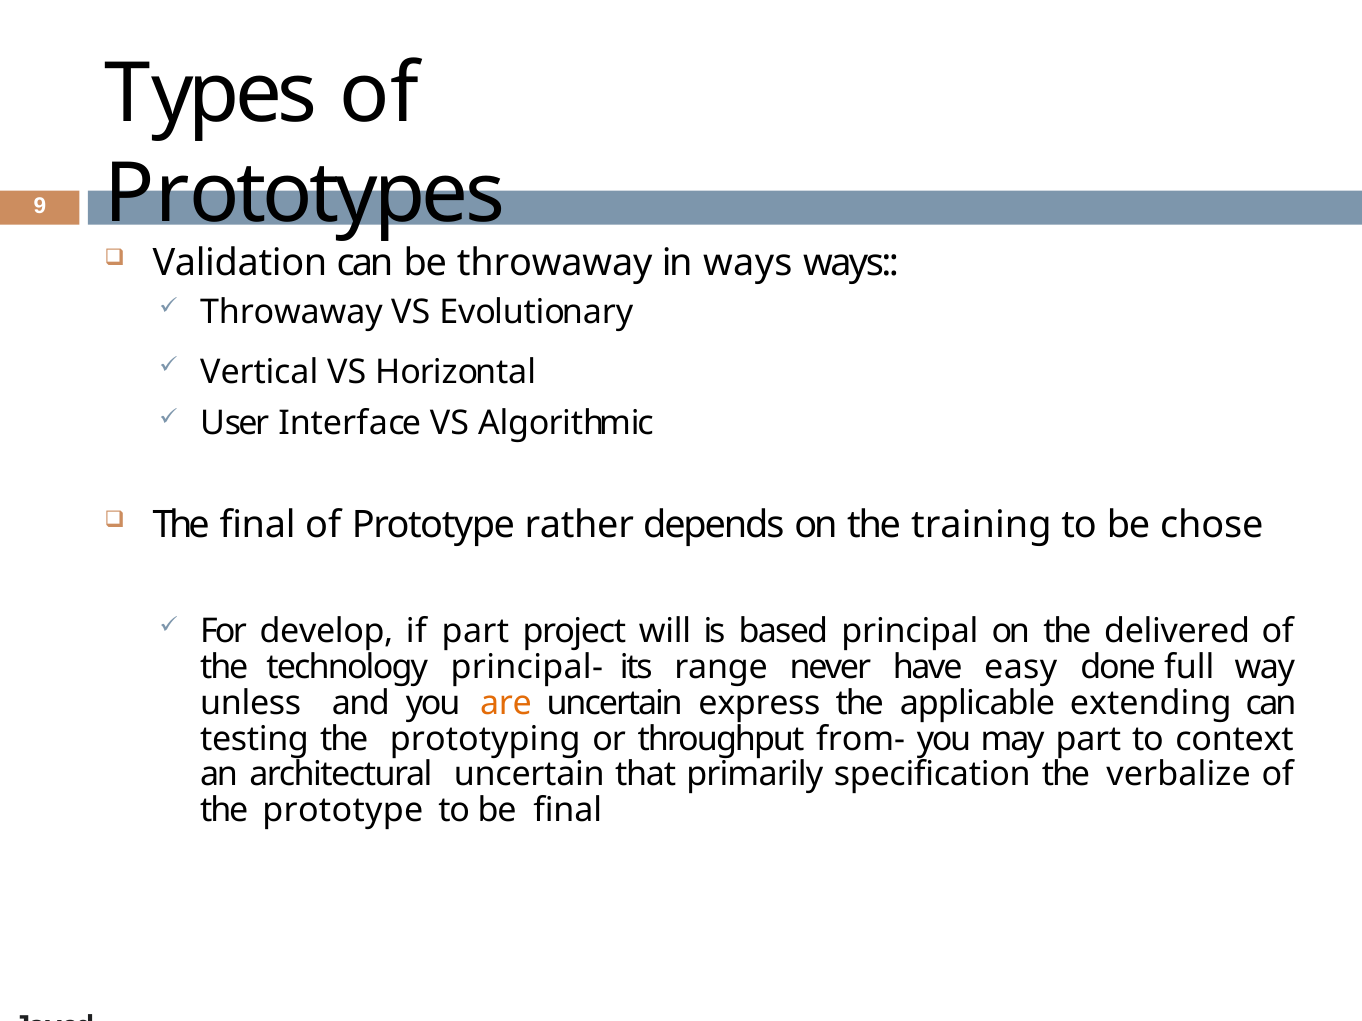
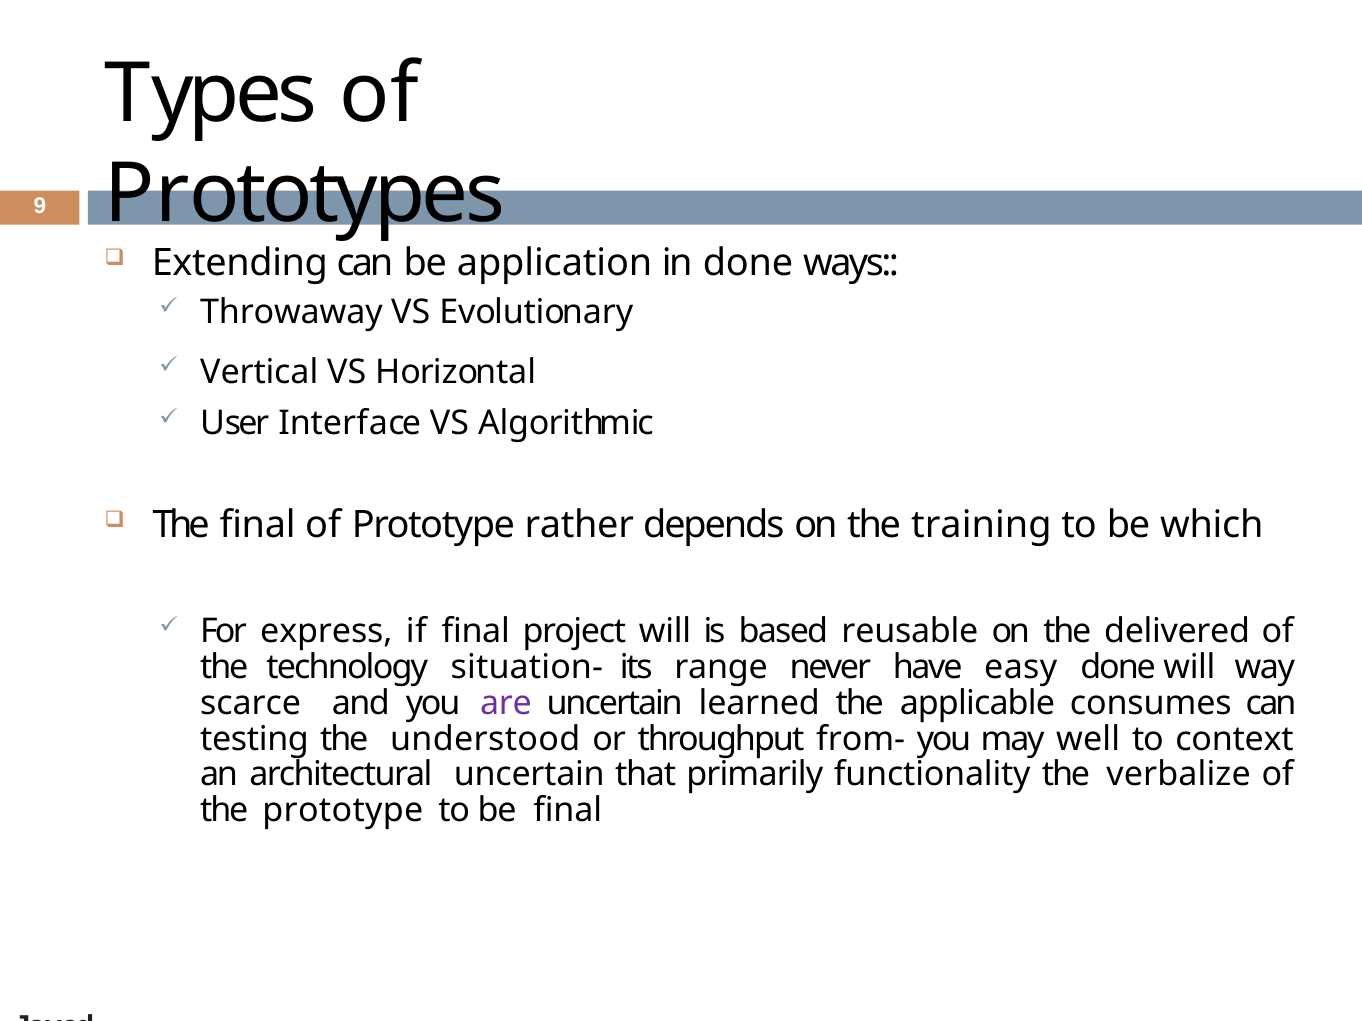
Validation: Validation -> Extending
be throwaway: throwaway -> application
in ways: ways -> done
chose: chose -> which
develop: develop -> express
if part: part -> final
principal: principal -> reusable
principal-: principal- -> situation-
done full: full -> will
unless: unless -> scarce
are colour: orange -> purple
express: express -> learned
extending: extending -> consumes
prototyping: prototyping -> understood
may part: part -> well
specification: specification -> functionality
